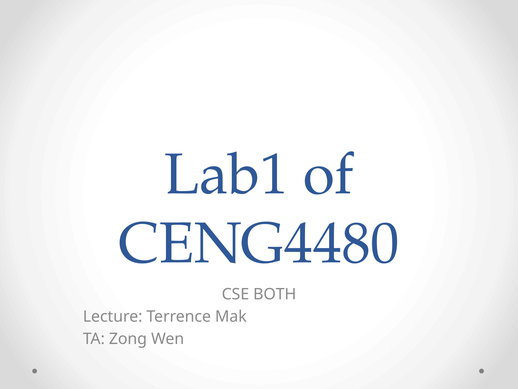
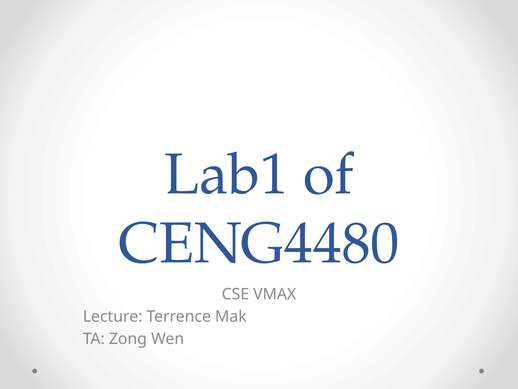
BOTH: BOTH -> VMAX
